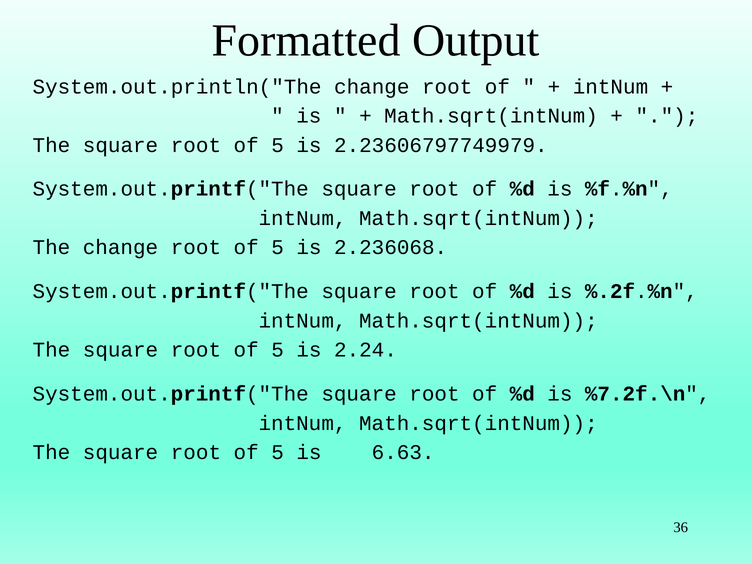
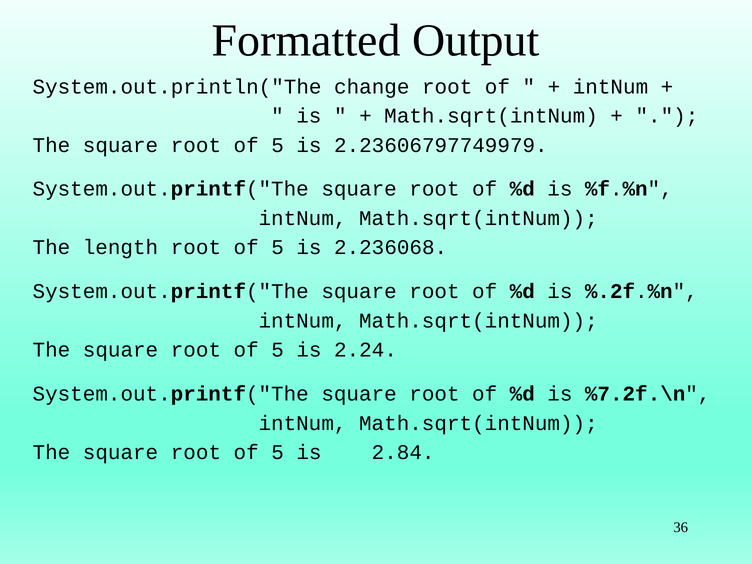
The change: change -> length
6.63: 6.63 -> 2.84
